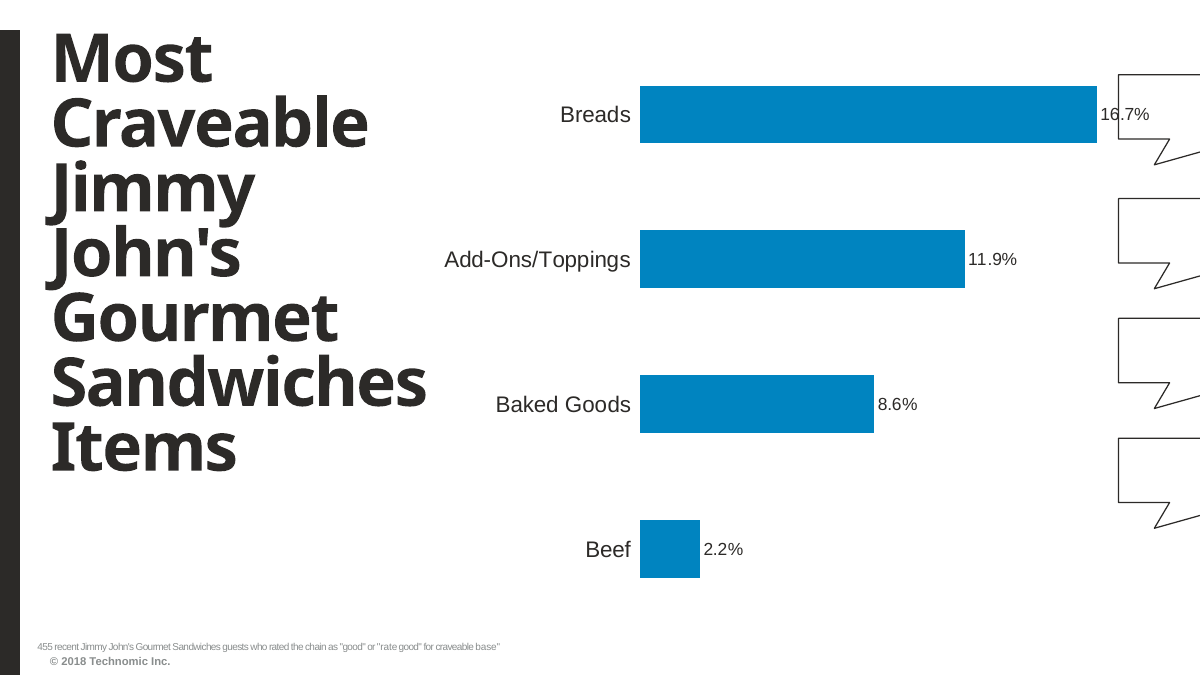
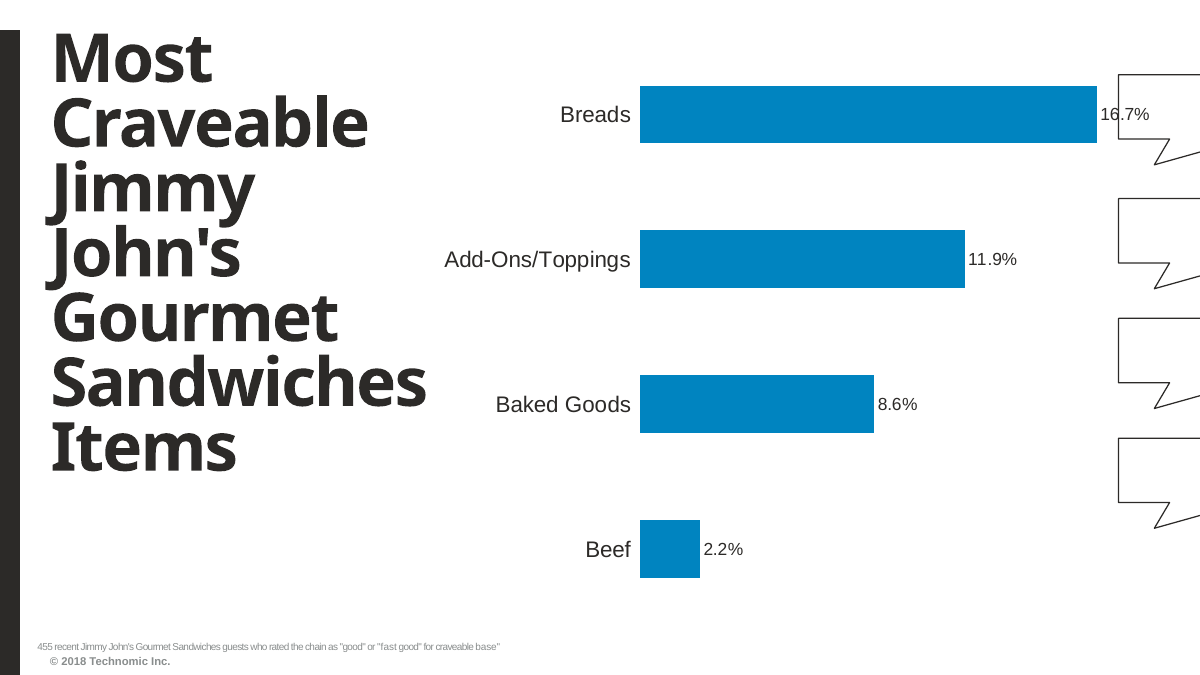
rate: rate -> fast
